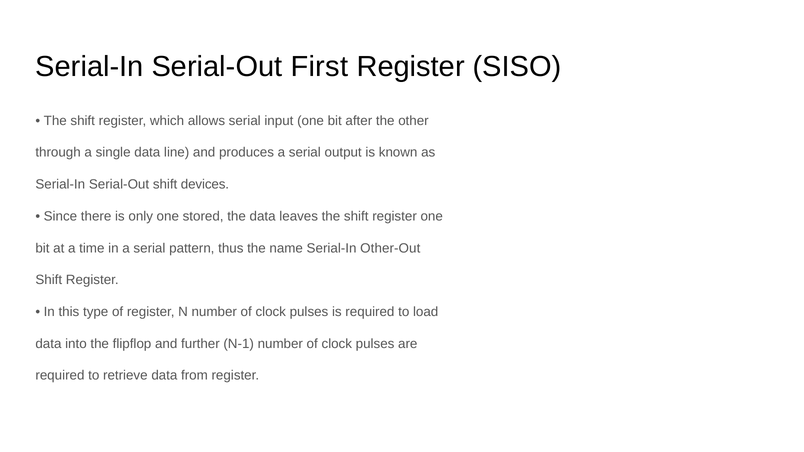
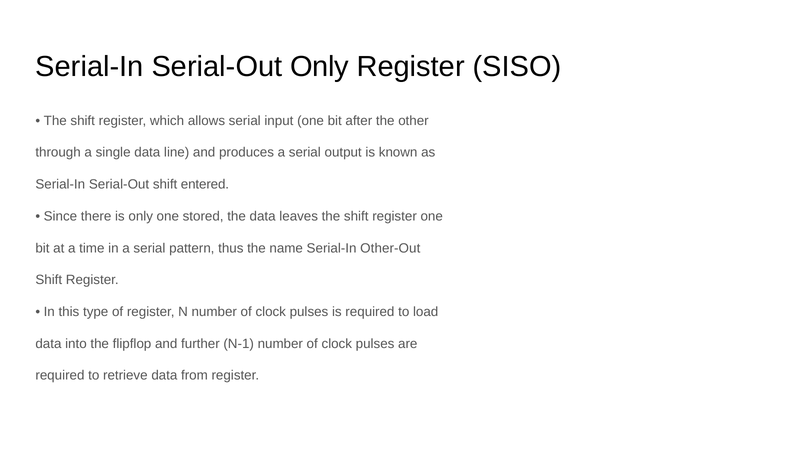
Serial-Out First: First -> Only
devices: devices -> entered
